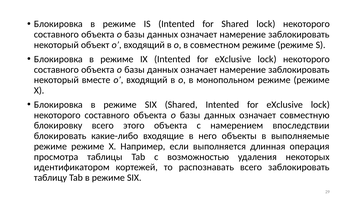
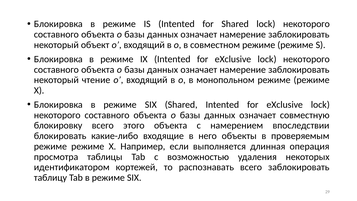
вместе: вместе -> чтение
выполняемые: выполняемые -> проверяемым
